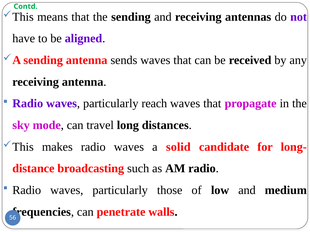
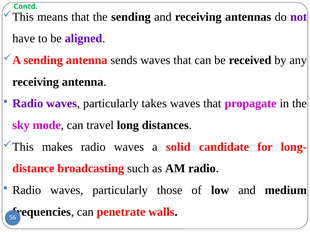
reach: reach -> takes
